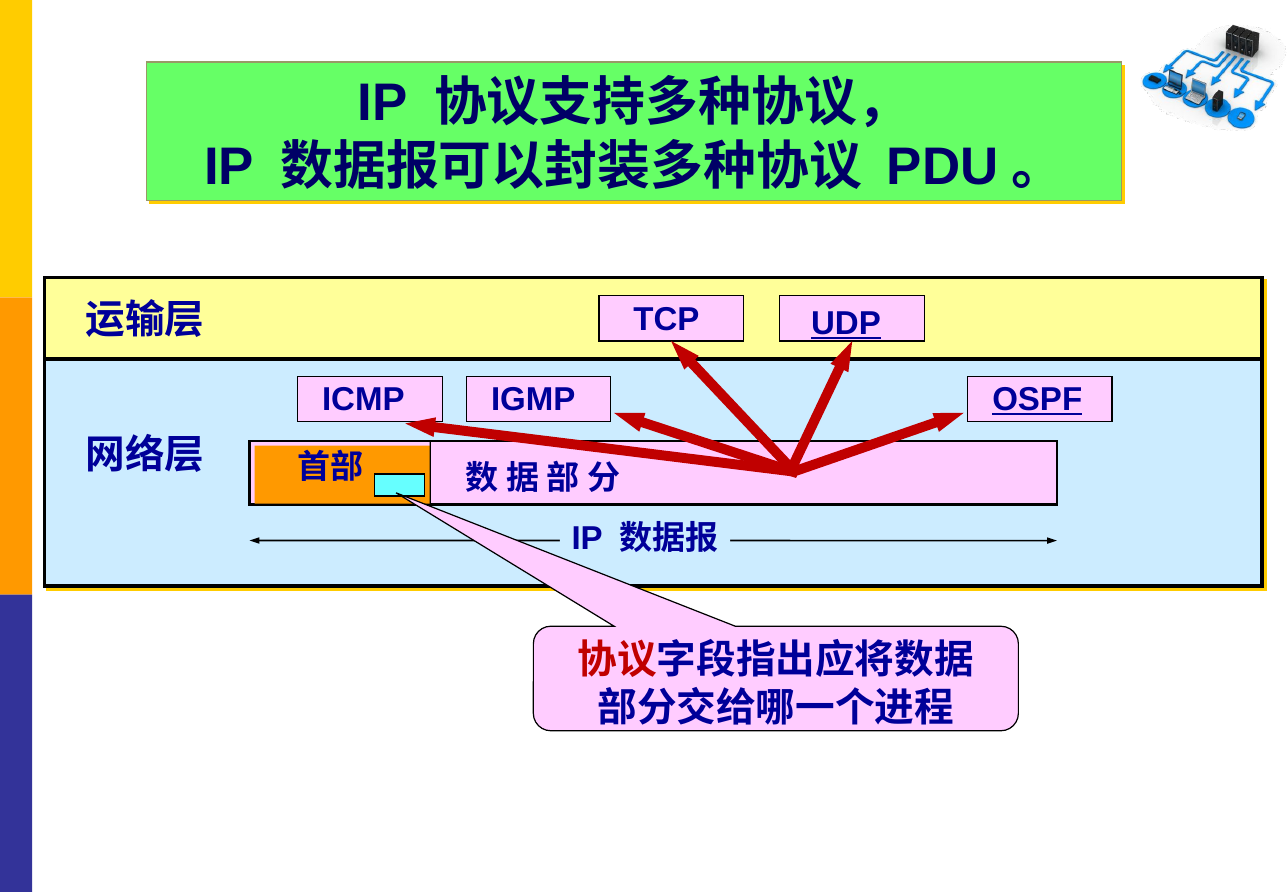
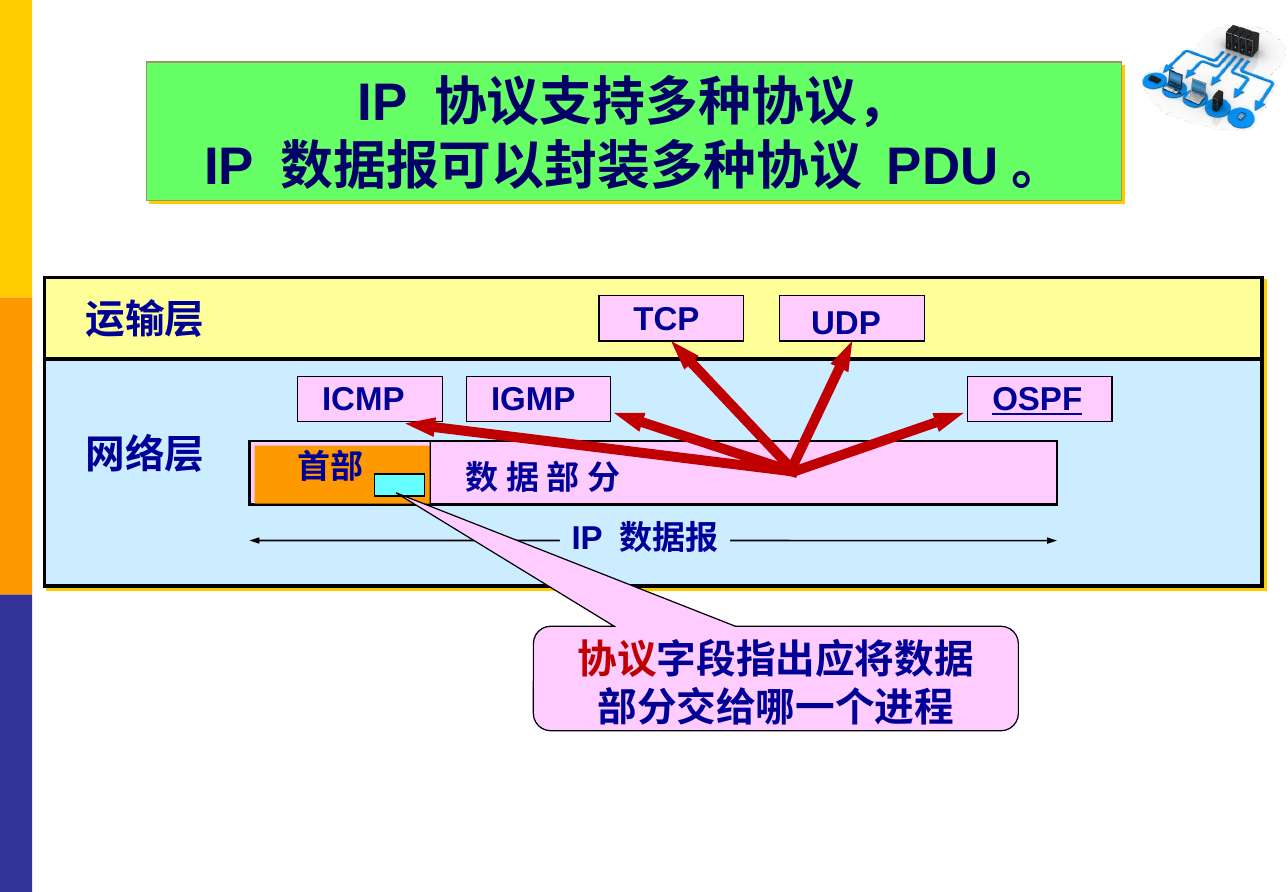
UDP underline: present -> none
